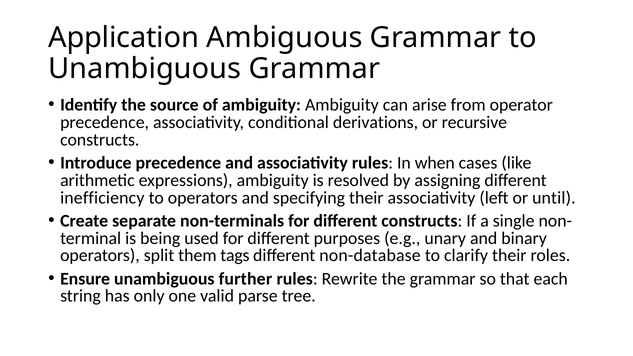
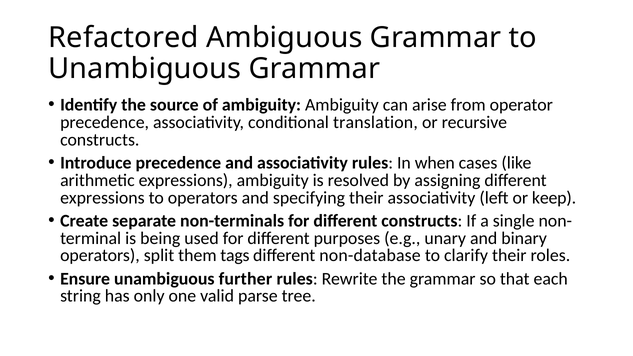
Application: Application -> Refactored
derivations: derivations -> translation
inefficiency at (102, 198): inefficiency -> expressions
until: until -> keep
